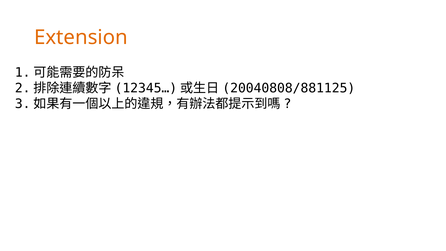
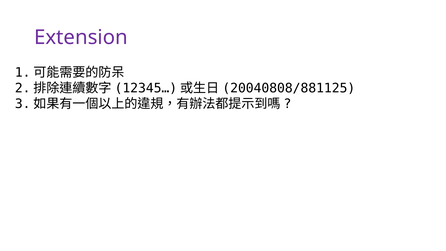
Extension colour: orange -> purple
